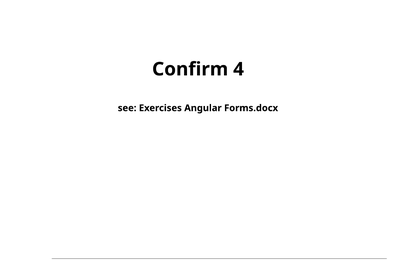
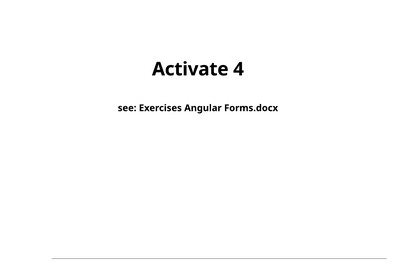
Confirm: Confirm -> Activate
